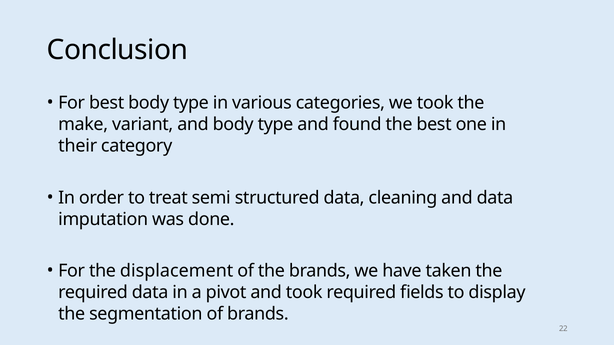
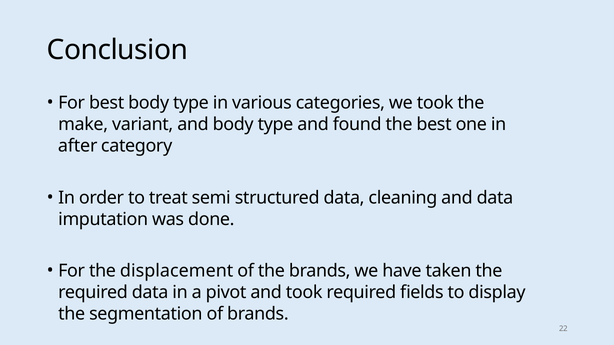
their: their -> after
